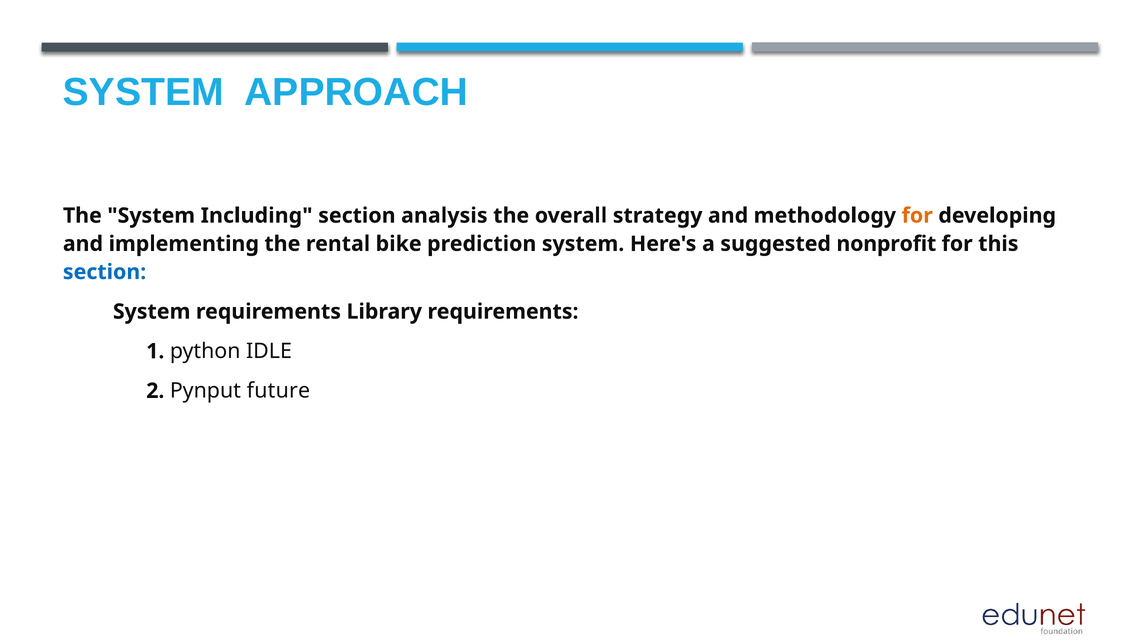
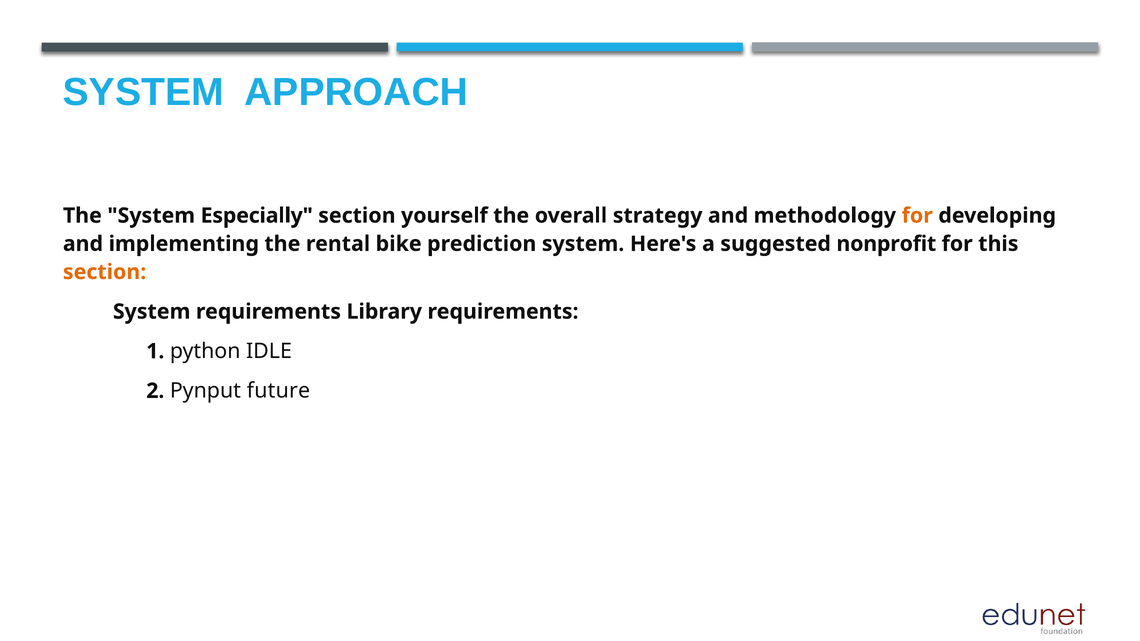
Including: Including -> Especially
analysis: analysis -> yourself
section at (105, 272) colour: blue -> orange
